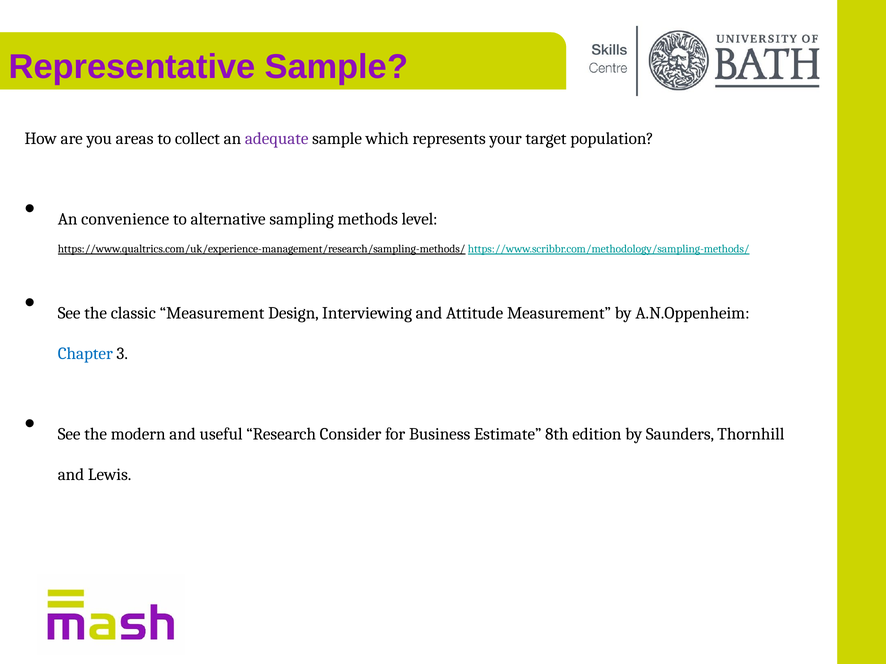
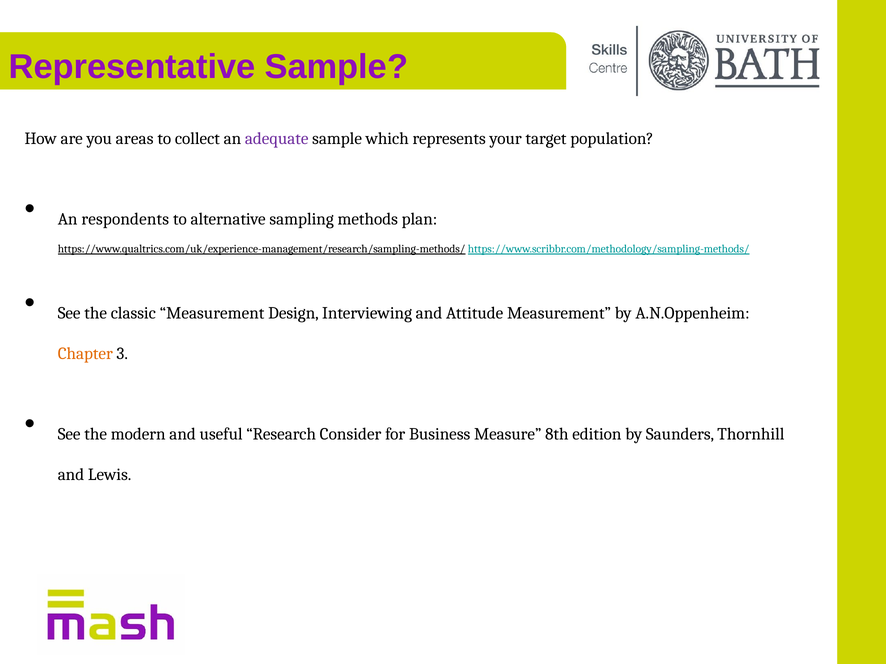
convenience: convenience -> respondents
level: level -> plan
Chapter colour: blue -> orange
Estimate: Estimate -> Measure
